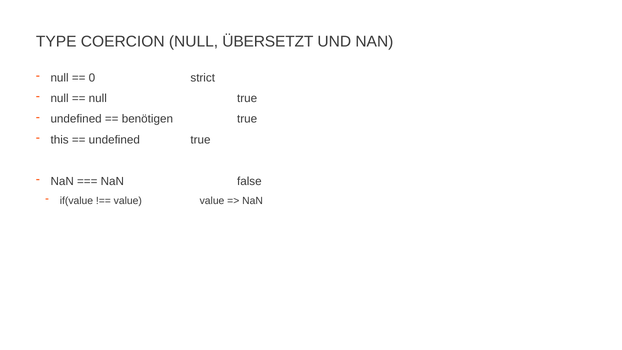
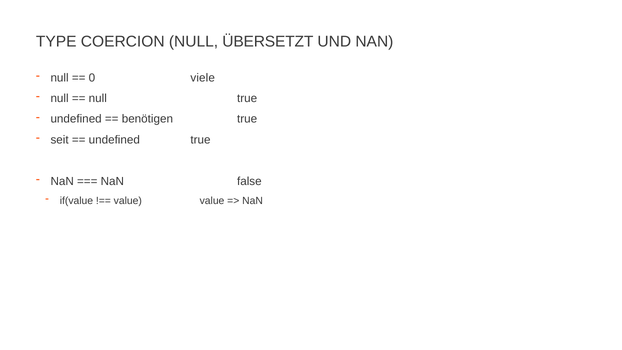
strict: strict -> viele
this: this -> seit
